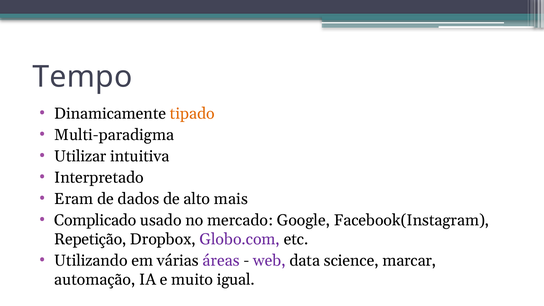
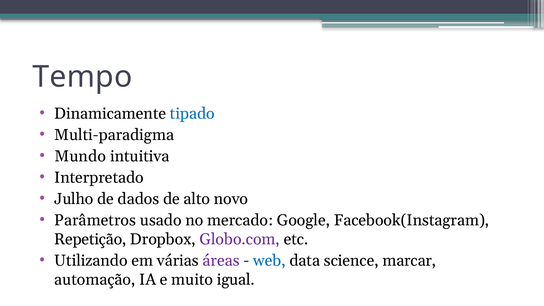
tipado colour: orange -> blue
Utilizar: Utilizar -> Mundo
Eram: Eram -> Julho
mais: mais -> novo
Complicado: Complicado -> Parâmetros
web colour: purple -> blue
